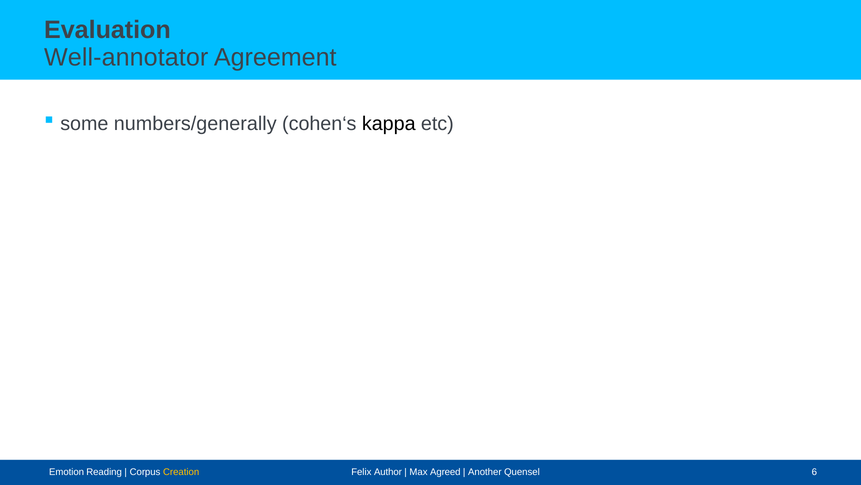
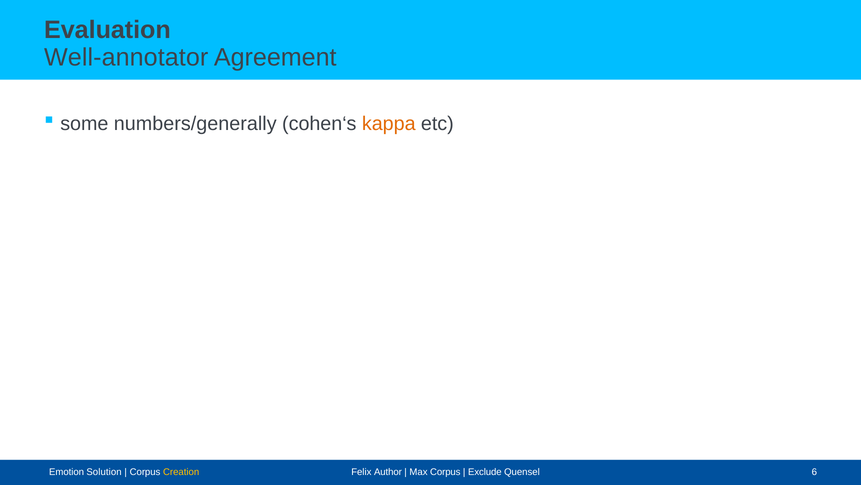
kappa colour: black -> orange
Reading: Reading -> Solution
Max Agreed: Agreed -> Corpus
Another: Another -> Exclude
